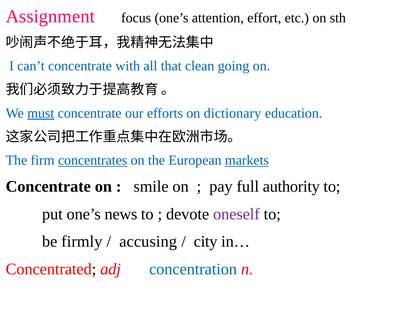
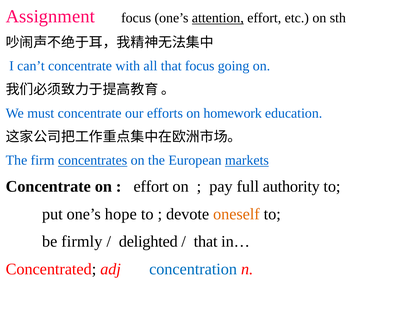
attention underline: none -> present
that clean: clean -> focus
must underline: present -> none
dictionary: dictionary -> homework
smile at (151, 187): smile -> effort
news: news -> hope
oneself colour: purple -> orange
accusing: accusing -> delighted
city at (206, 242): city -> that
